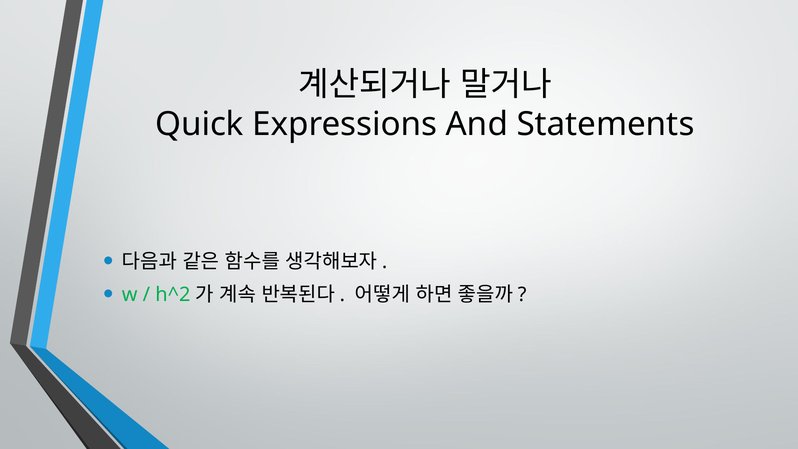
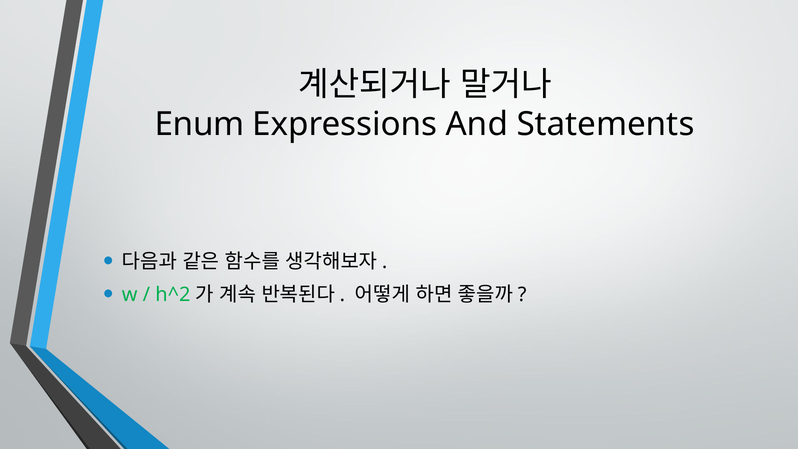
Quick: Quick -> Enum
